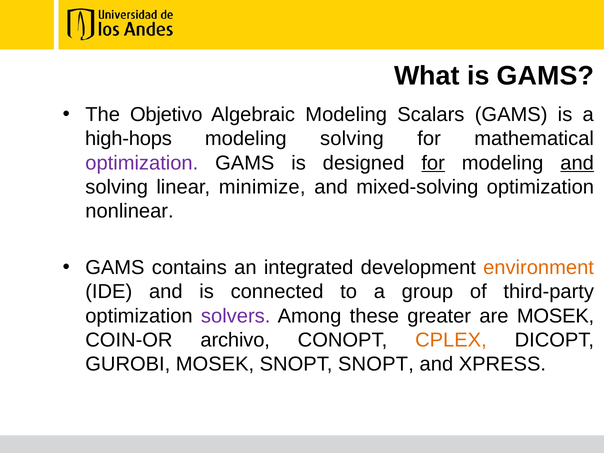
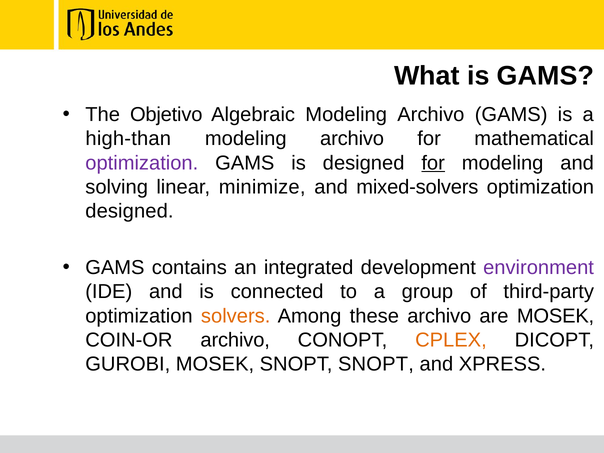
Algebraic Modeling Scalars: Scalars -> Archivo
high-hops: high-hops -> high-than
solving at (352, 139): solving -> archivo
and at (577, 163) underline: present -> none
mixed-solving: mixed-solving -> mixed-solvers
nonlinear at (129, 211): nonlinear -> designed
environment colour: orange -> purple
solvers colour: purple -> orange
these greater: greater -> archivo
